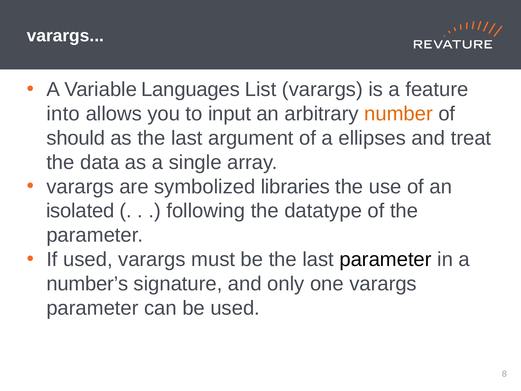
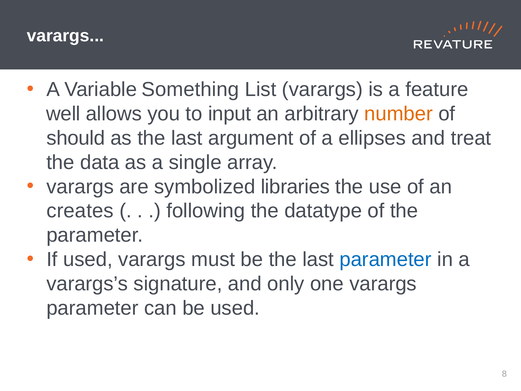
Languages: Languages -> Something
into: into -> well
isolated: isolated -> creates
parameter at (386, 259) colour: black -> blue
number’s: number’s -> varargs’s
